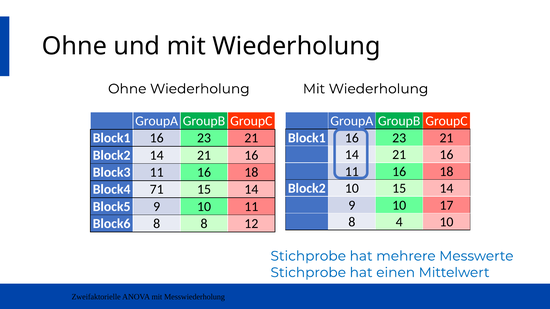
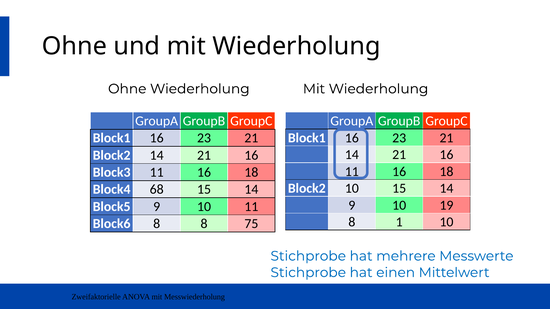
71: 71 -> 68
17: 17 -> 19
4: 4 -> 1
12: 12 -> 75
